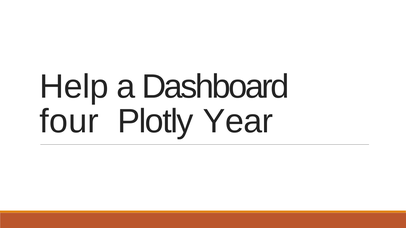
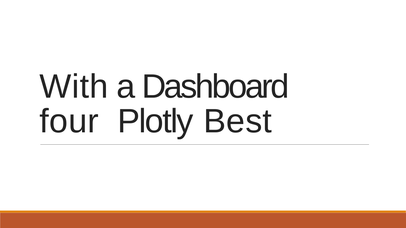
Help: Help -> With
Year: Year -> Best
